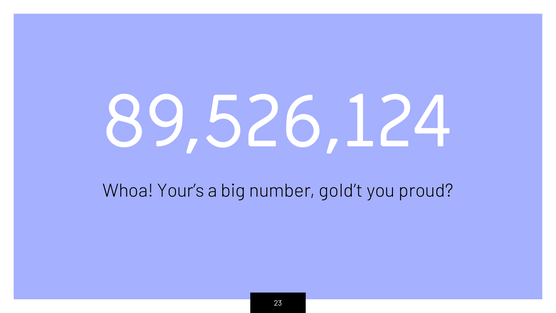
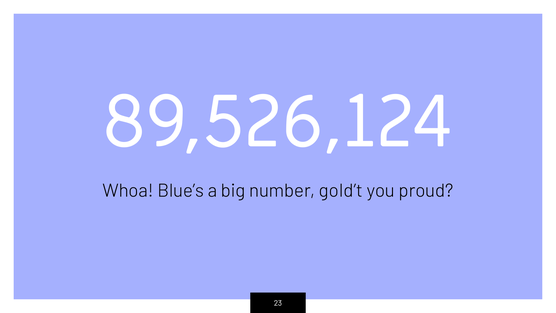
Your’s: Your’s -> Blue’s
